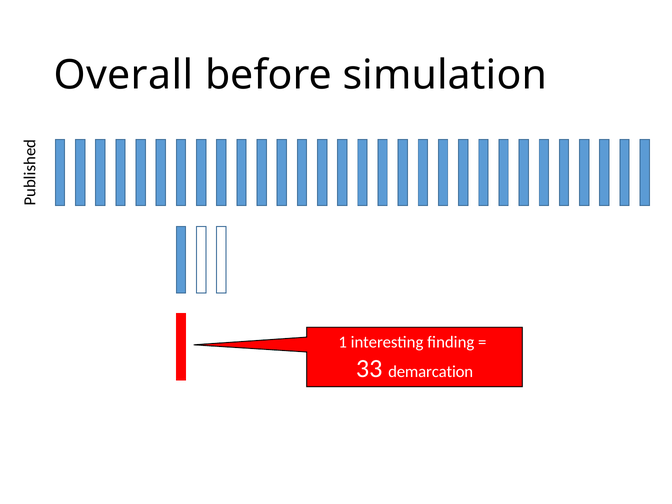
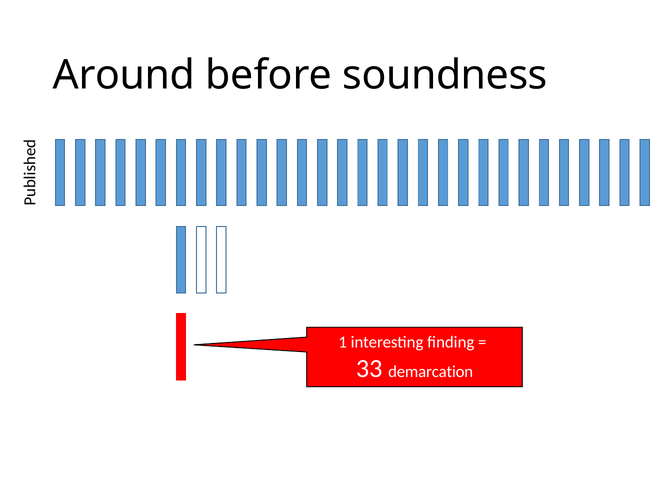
Overall: Overall -> Around
simulation: simulation -> soundness
